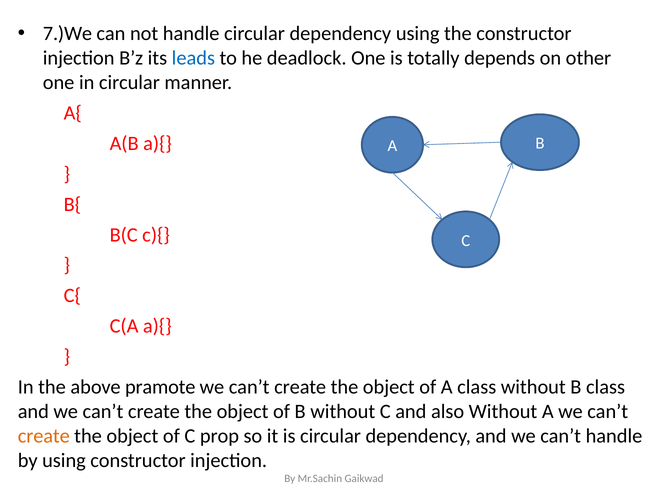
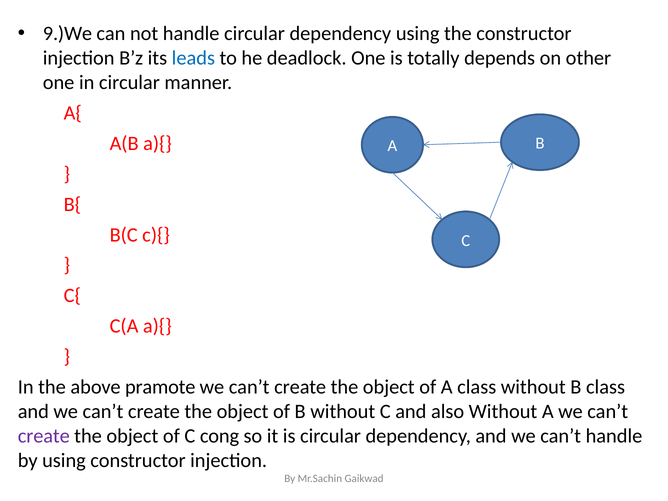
7.)We: 7.)We -> 9.)We
create at (44, 436) colour: orange -> purple
prop: prop -> cong
